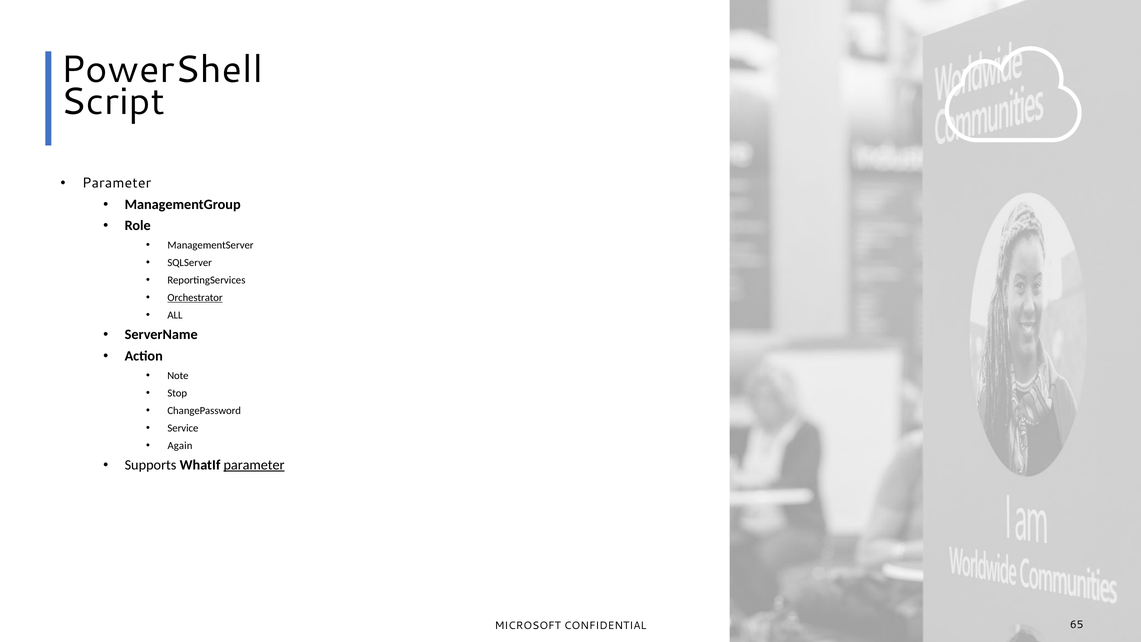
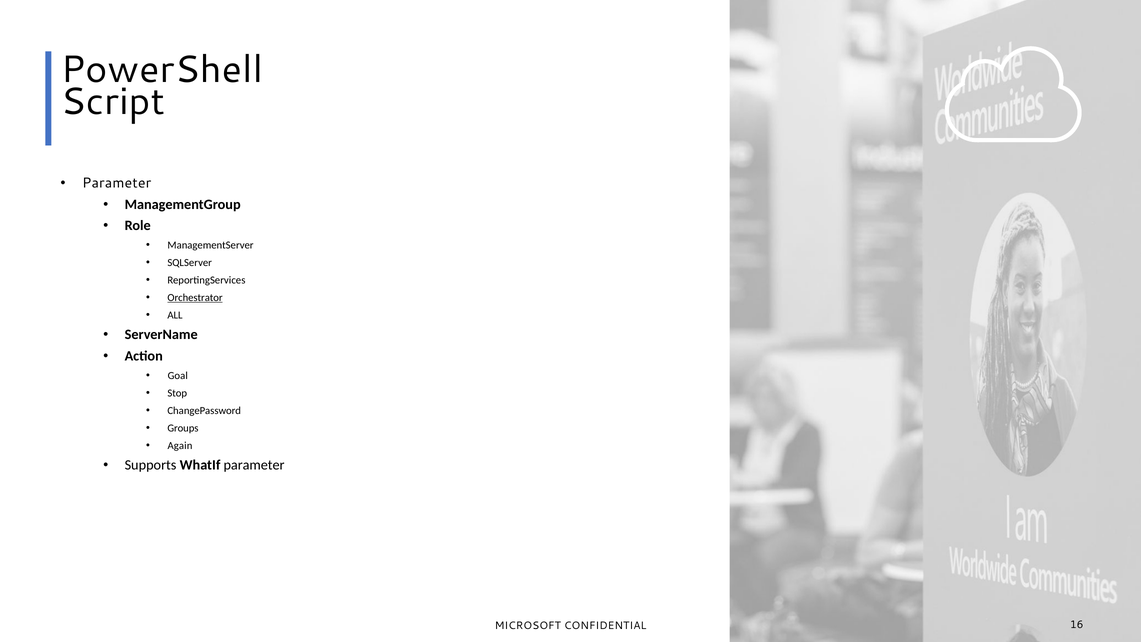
Note: Note -> Goal
Service: Service -> Groups
parameter at (254, 465) underline: present -> none
65: 65 -> 16
